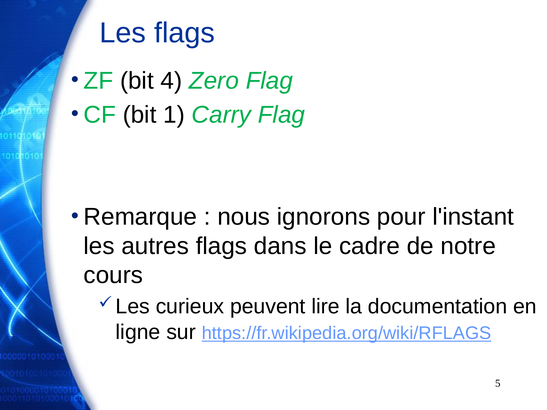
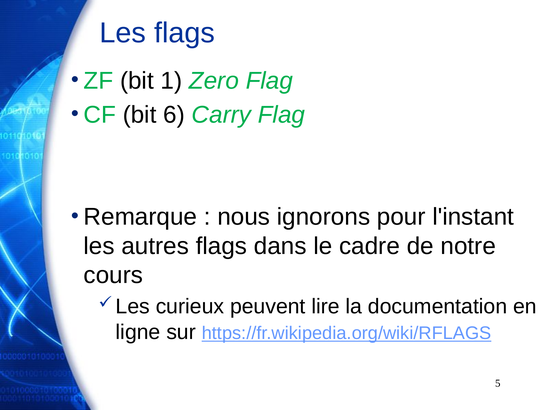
4: 4 -> 1
1: 1 -> 6
